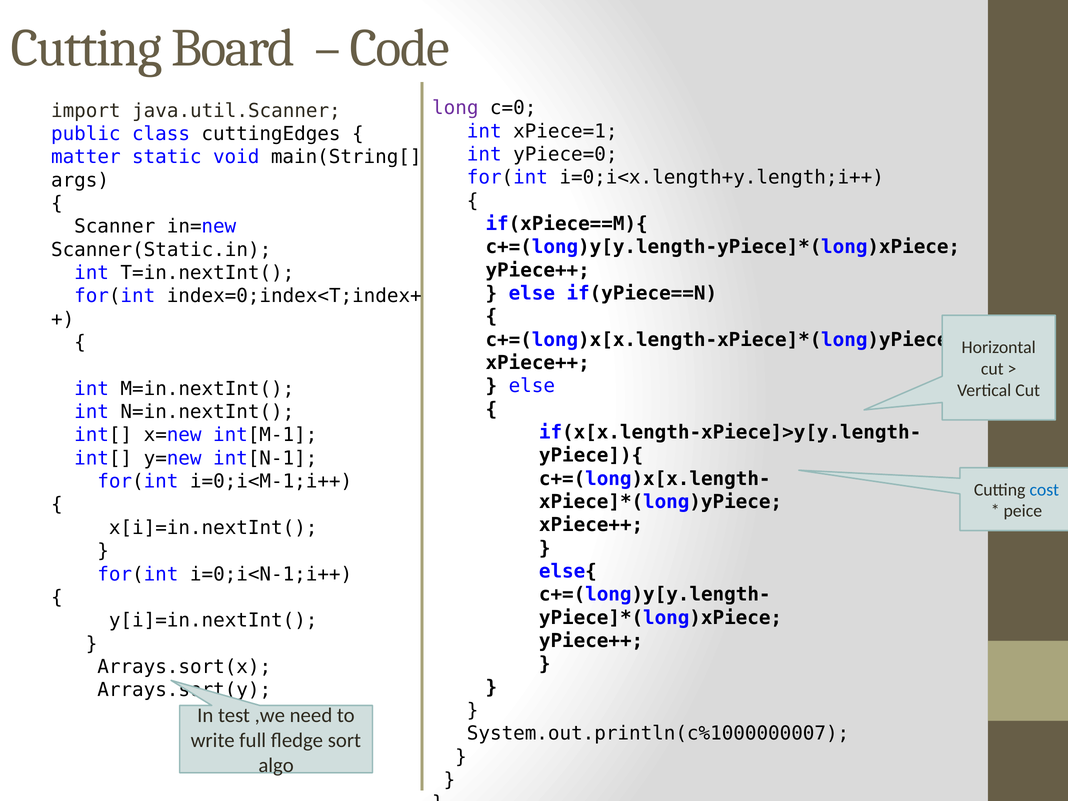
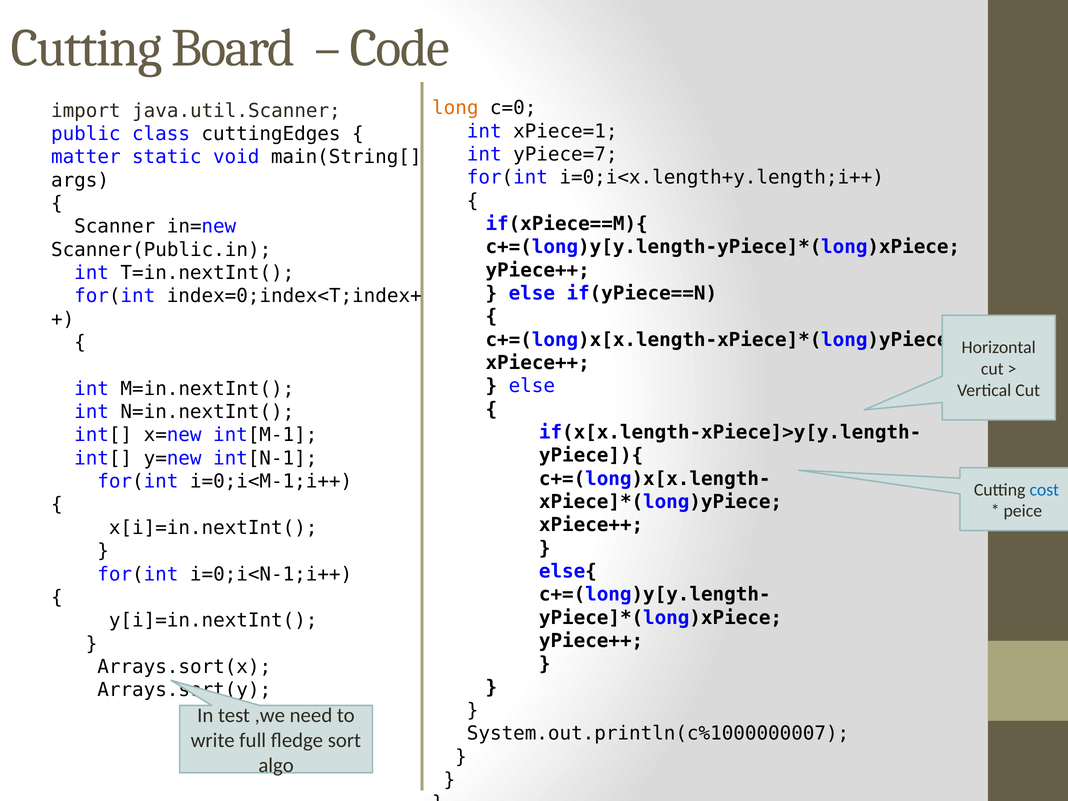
long colour: purple -> orange
yPiece=0: yPiece=0 -> yPiece=7
Scanner(Static.in: Scanner(Static.in -> Scanner(Public.in
